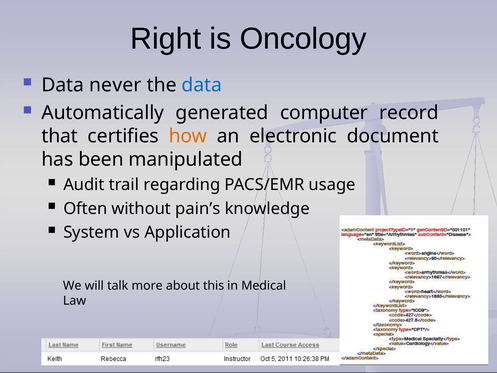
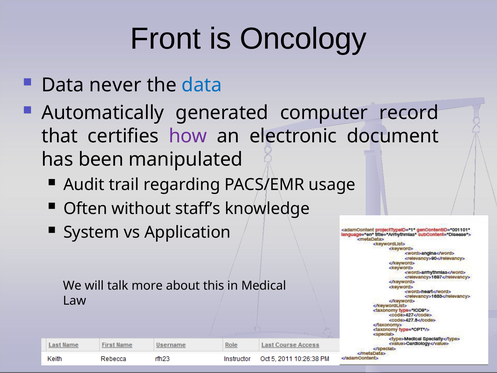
Right: Right -> Front
how colour: orange -> purple
pain’s: pain’s -> staff’s
